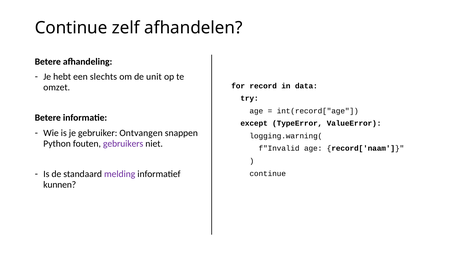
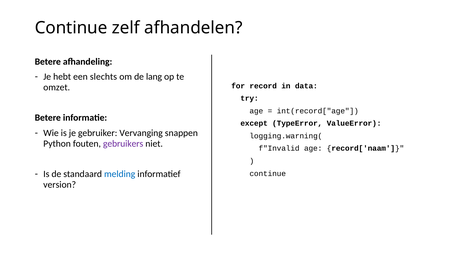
unit: unit -> lang
Ontvangen: Ontvangen -> Vervanging
melding colour: purple -> blue
kunnen: kunnen -> version
